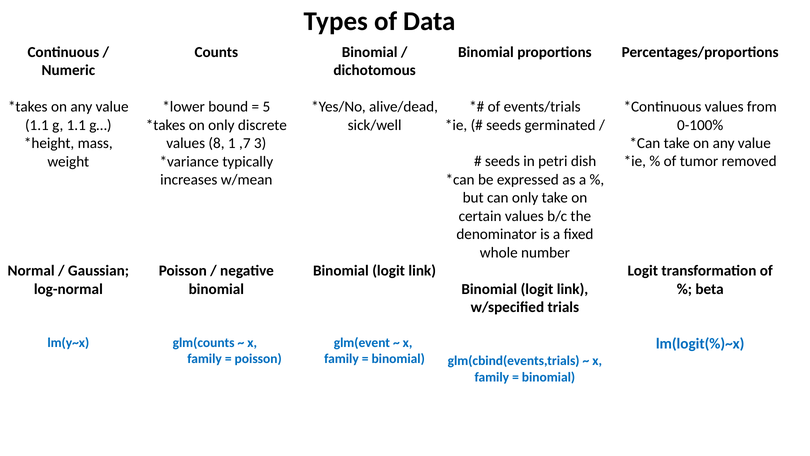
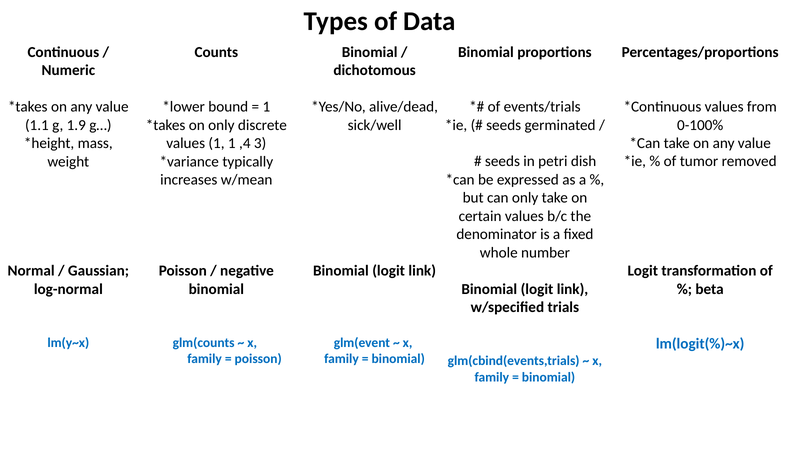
5 at (266, 107): 5 -> 1
g 1.1: 1.1 -> 1.9
values 8: 8 -> 1
,7: ,7 -> ,4
